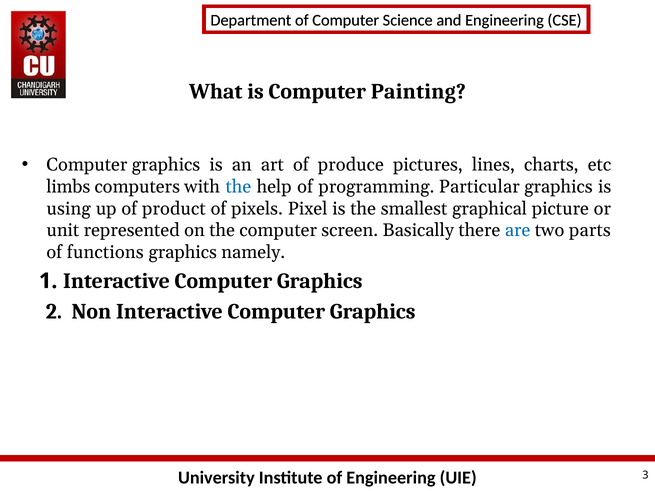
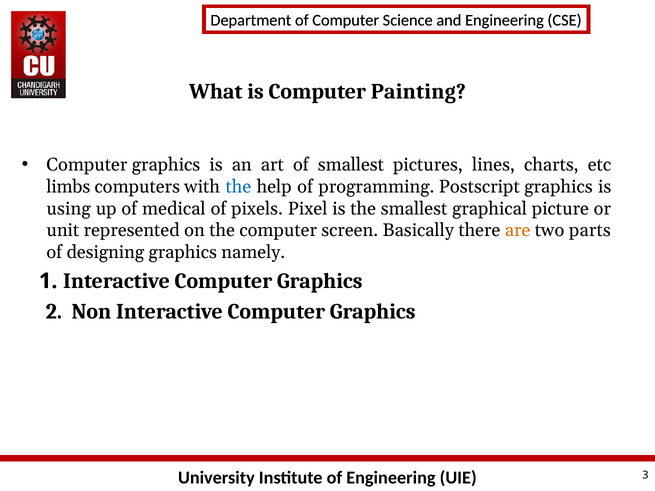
of produce: produce -> smallest
Particular: Particular -> Postscript
product: product -> medical
are colour: blue -> orange
functions: functions -> designing
